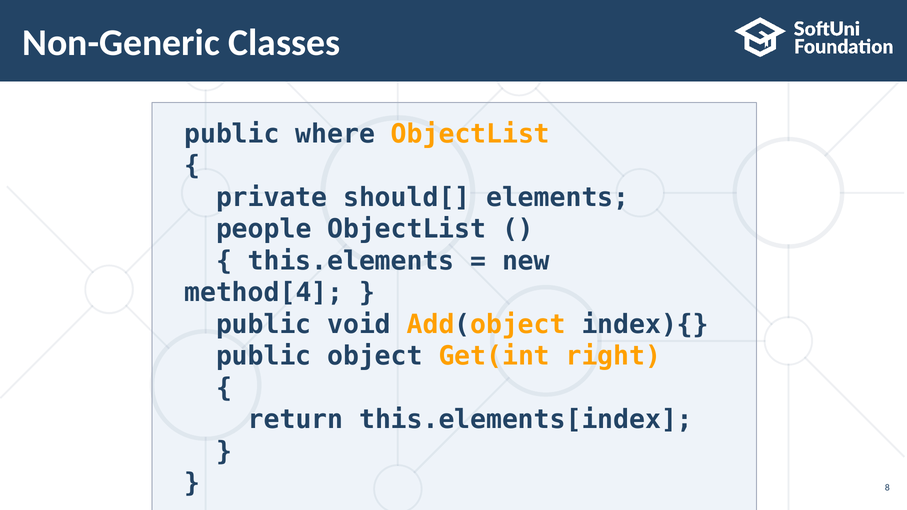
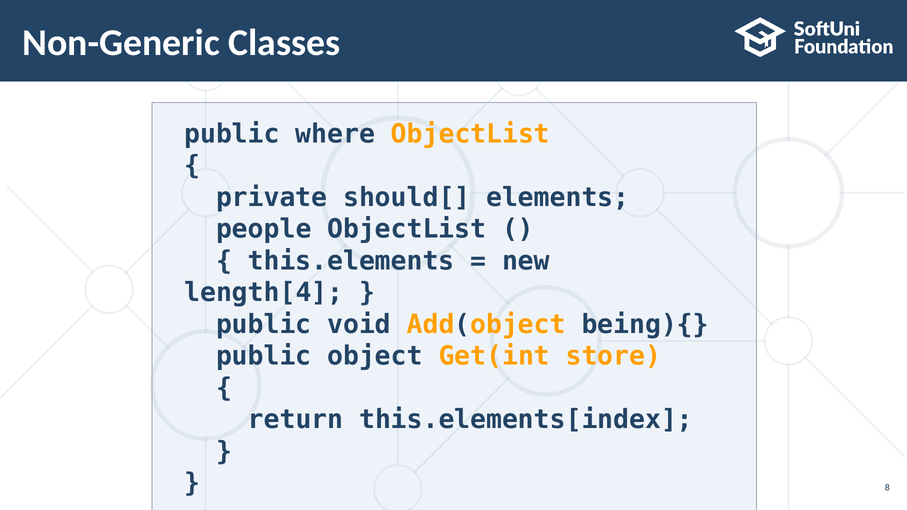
method[4: method[4 -> length[4
index){: index){ -> being){
right: right -> store
